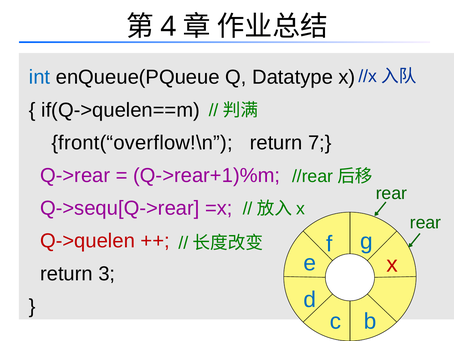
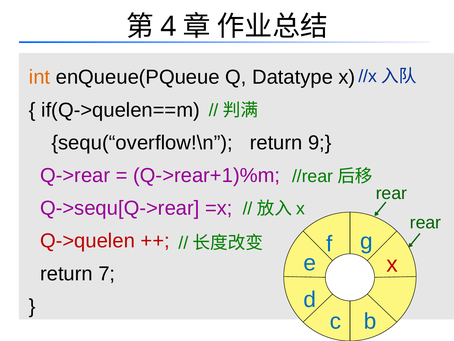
int colour: blue -> orange
front(“overflow!\n: front(“overflow!\n -> sequ(“overflow!\n
7: 7 -> 9
3: 3 -> 7
